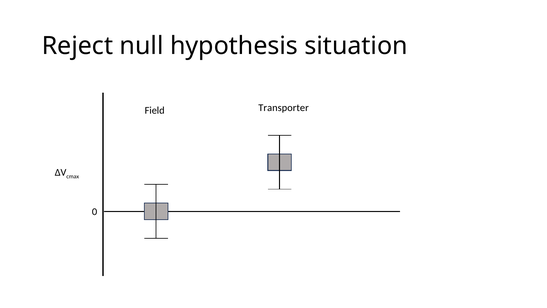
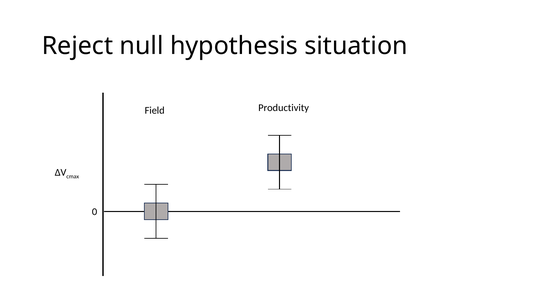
Transporter: Transporter -> Productivity
